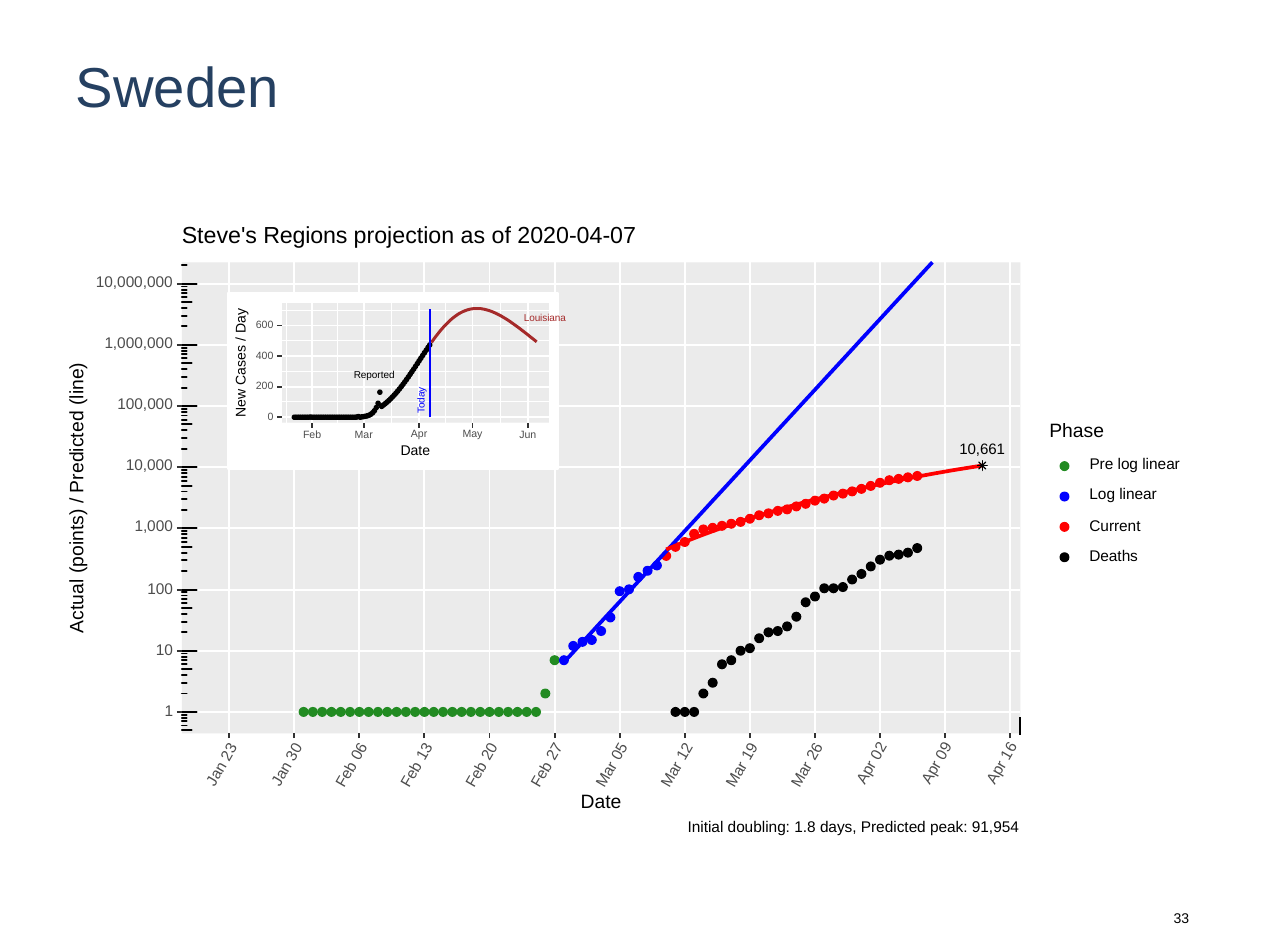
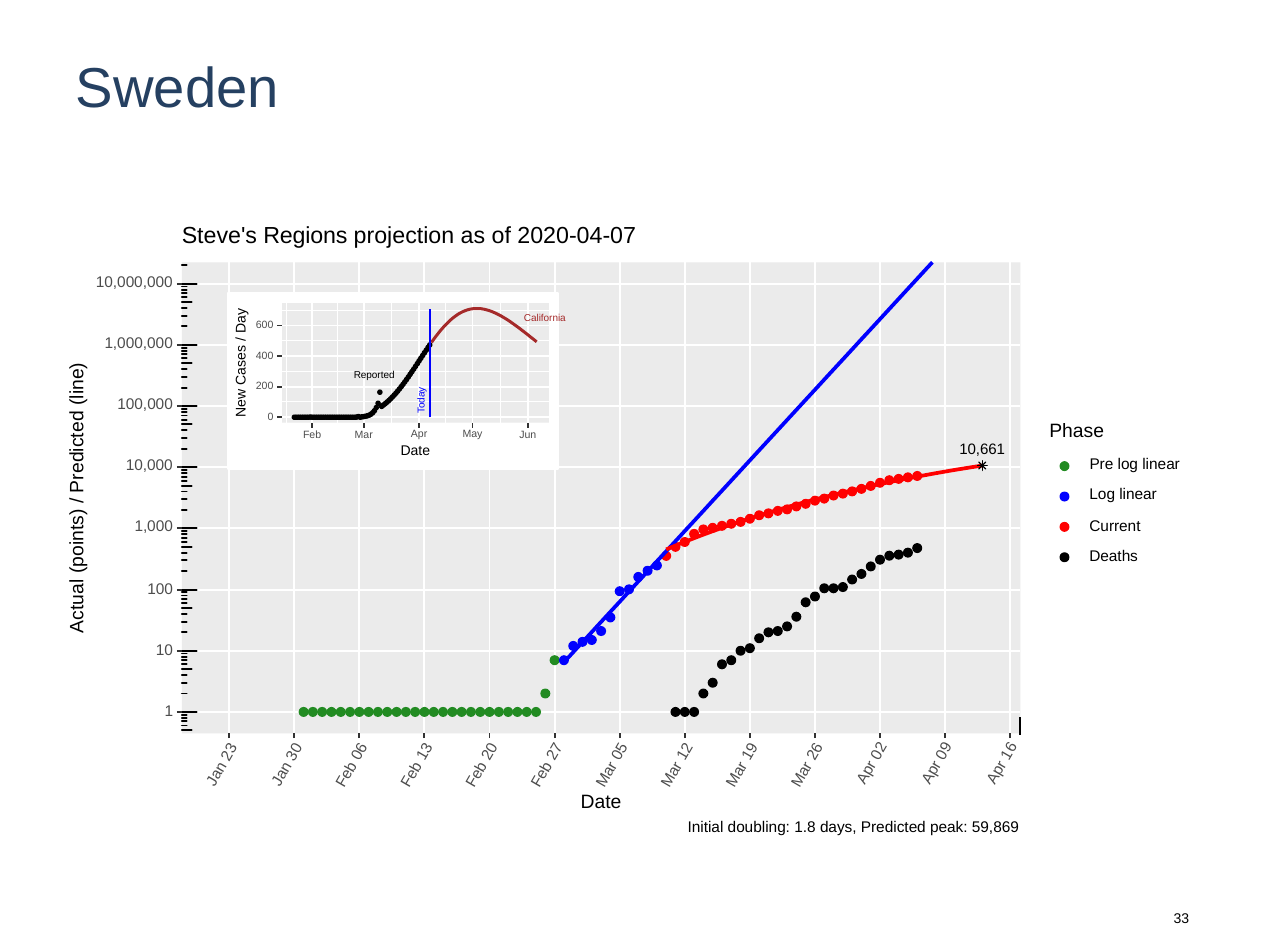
Louisiana: Louisiana -> California
91,954: 91,954 -> 59,869
